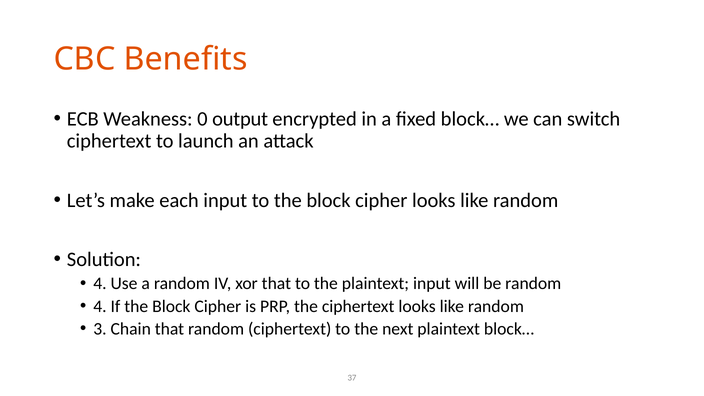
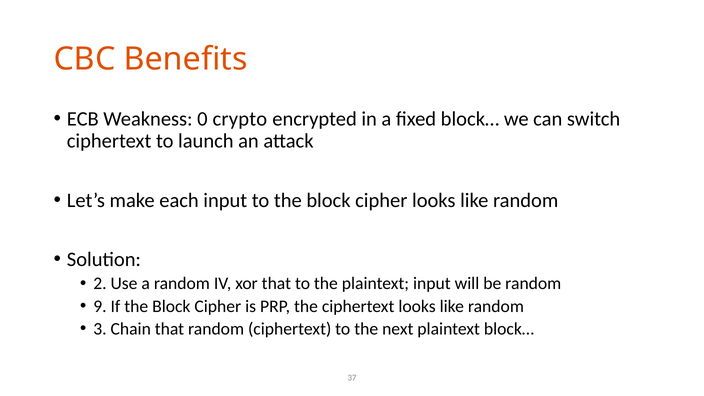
output: output -> crypto
4 at (100, 284): 4 -> 2
4 at (100, 306): 4 -> 9
